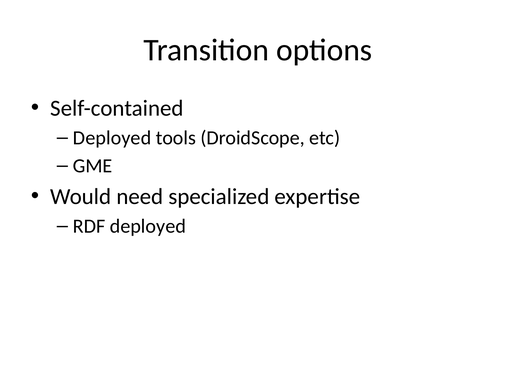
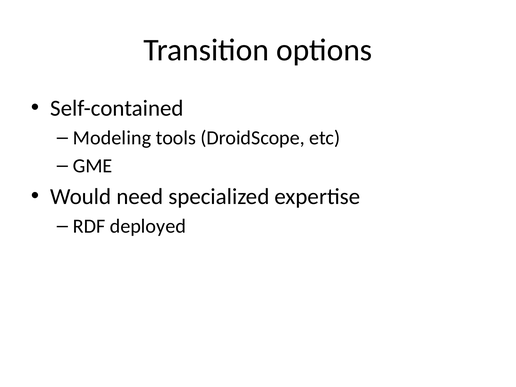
Deployed at (112, 138): Deployed -> Modeling
